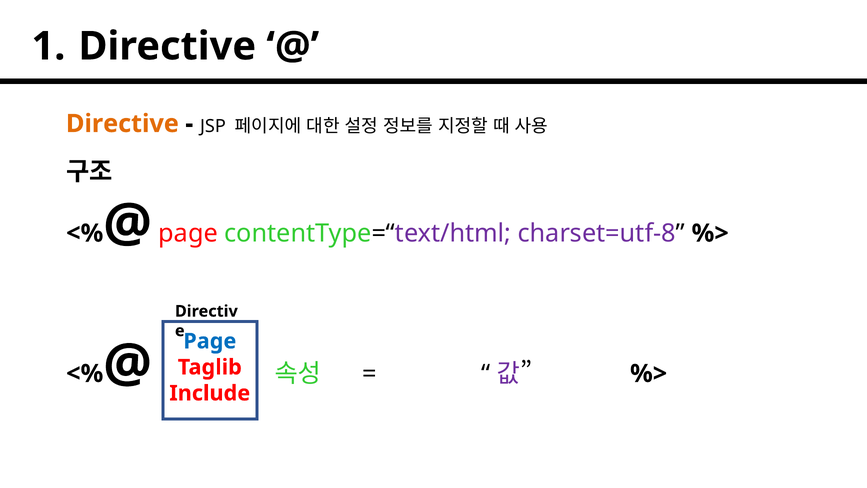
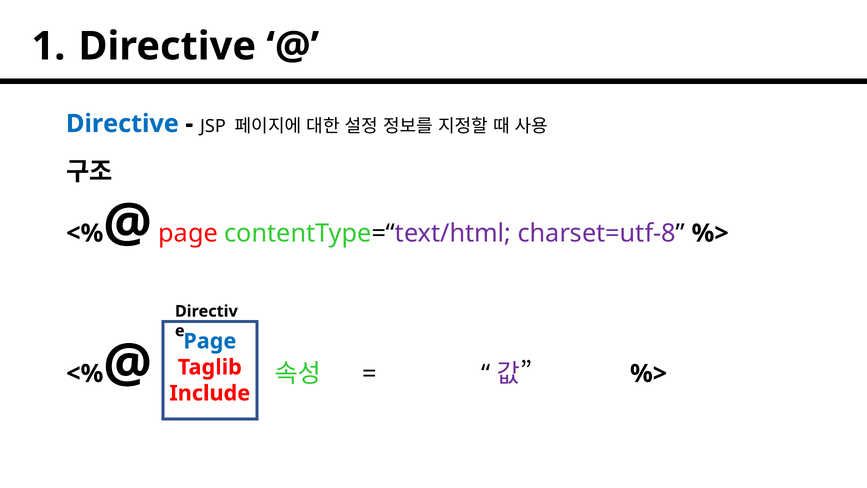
Directive at (122, 124) colour: orange -> blue
